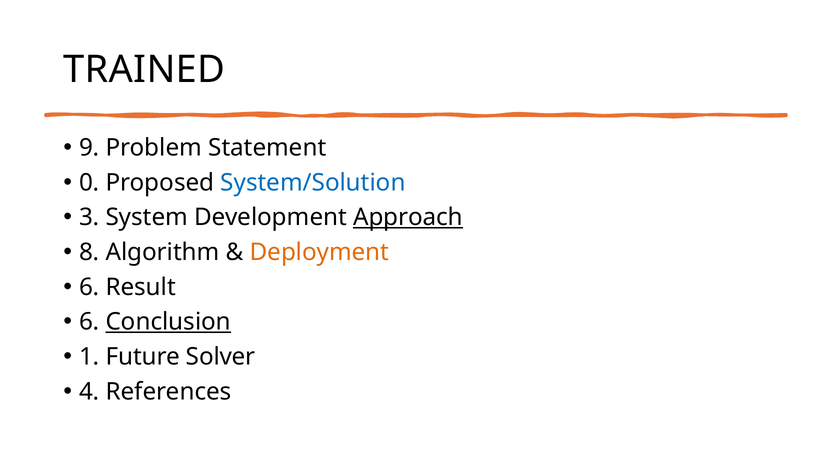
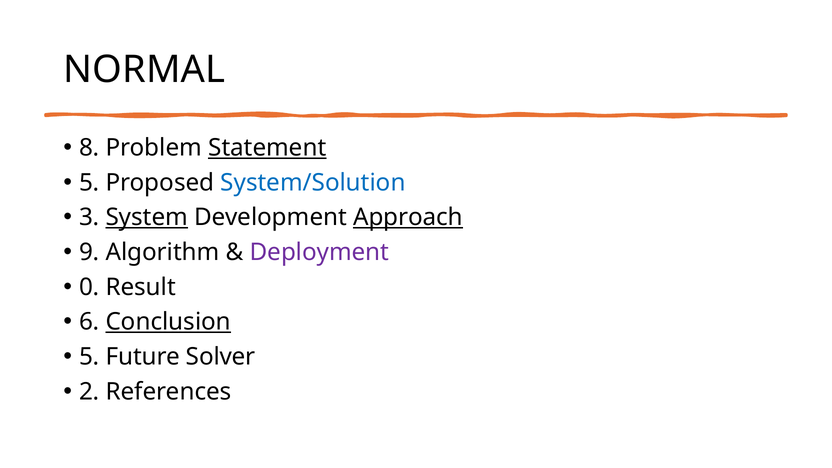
TRAINED: TRAINED -> NORMAL
9: 9 -> 8
Statement underline: none -> present
0 at (89, 183): 0 -> 5
System underline: none -> present
8: 8 -> 9
Deployment colour: orange -> purple
6 at (89, 287): 6 -> 0
1 at (89, 357): 1 -> 5
4: 4 -> 2
